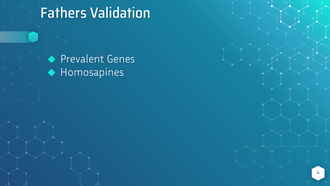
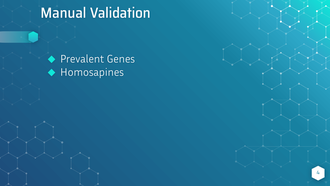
Fathers: Fathers -> Manual
